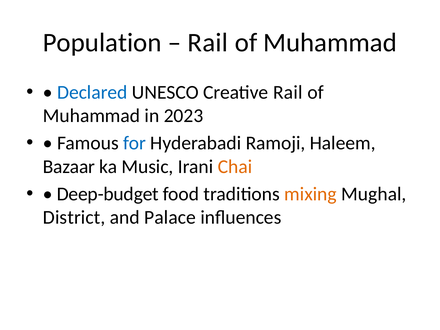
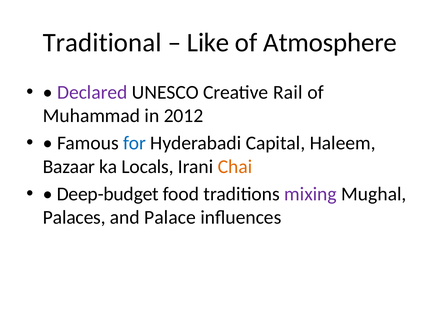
Population: Population -> Traditional
Rail at (208, 43): Rail -> Like
Muhammad at (330, 43): Muhammad -> Atmosphere
Declared colour: blue -> purple
2023: 2023 -> 2012
Ramoji: Ramoji -> Capital
Music: Music -> Locals
mixing colour: orange -> purple
District: District -> Palaces
